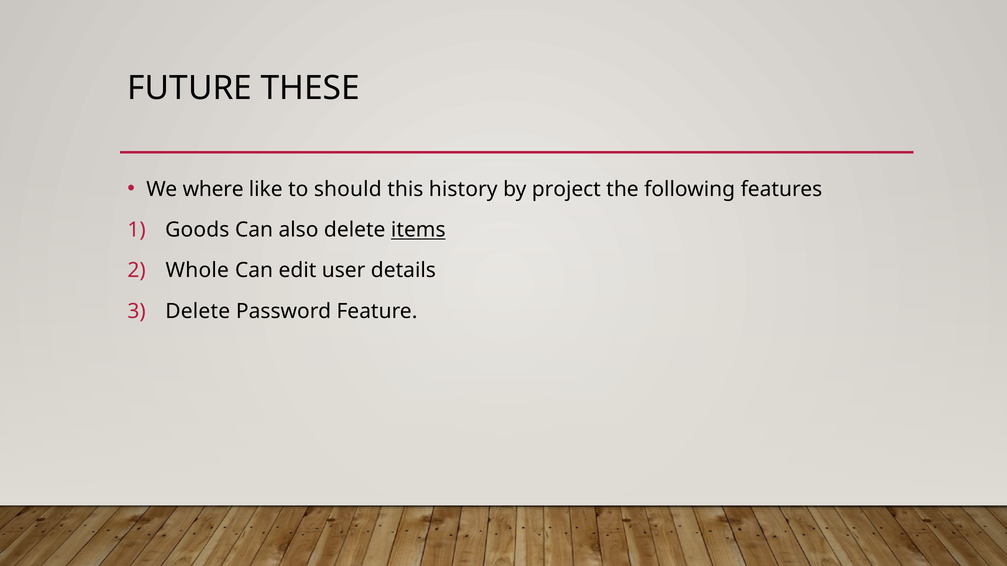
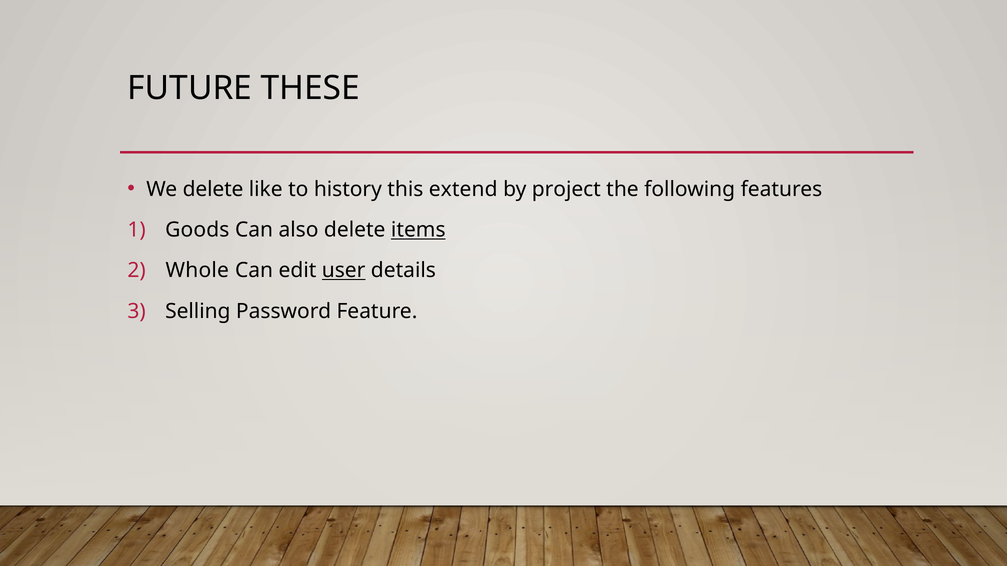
We where: where -> delete
should: should -> history
history: history -> extend
user underline: none -> present
Delete at (198, 311): Delete -> Selling
